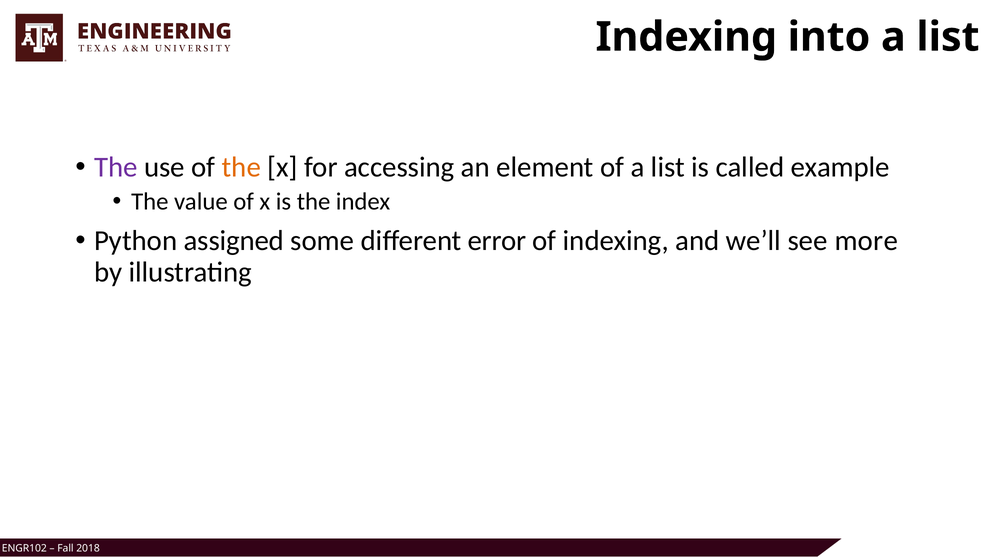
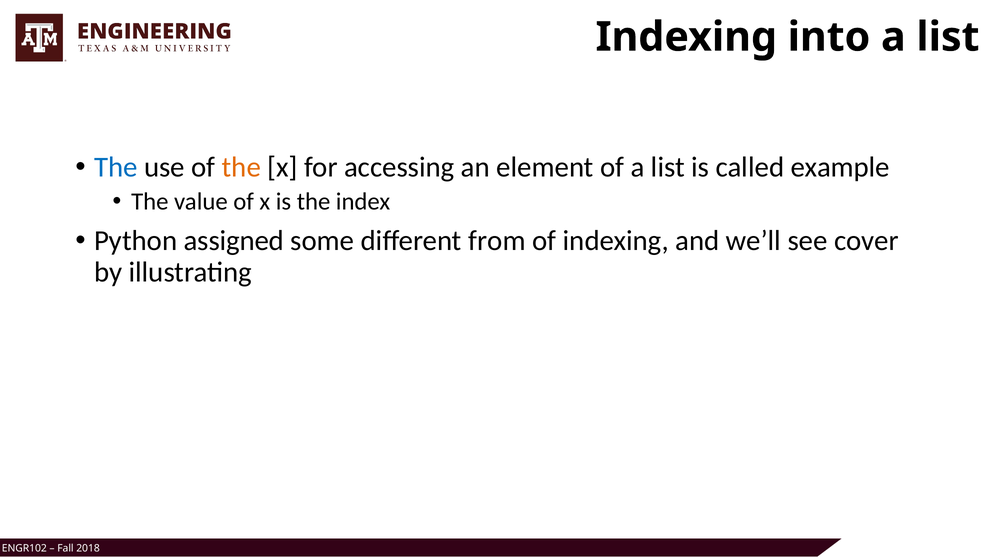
The at (116, 167) colour: purple -> blue
error: error -> from
more: more -> cover
